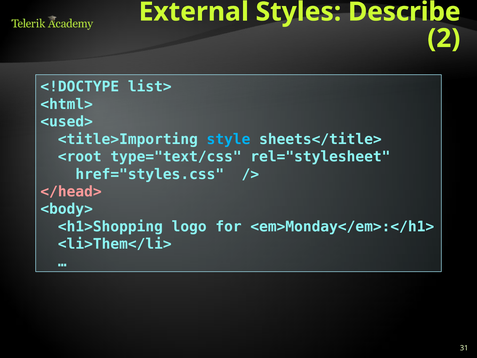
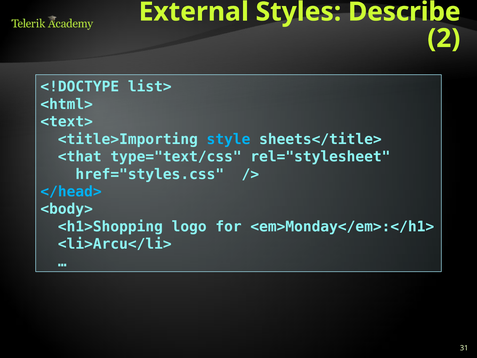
<used>: <used> -> <text>
<root: <root -> <that
</head> colour: pink -> light blue
<li>Them</li>: <li>Them</li> -> <li>Arcu</li>
